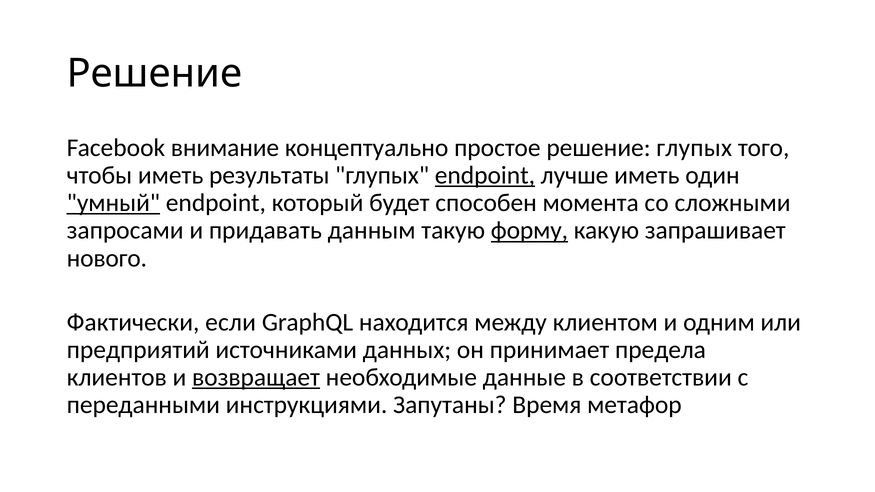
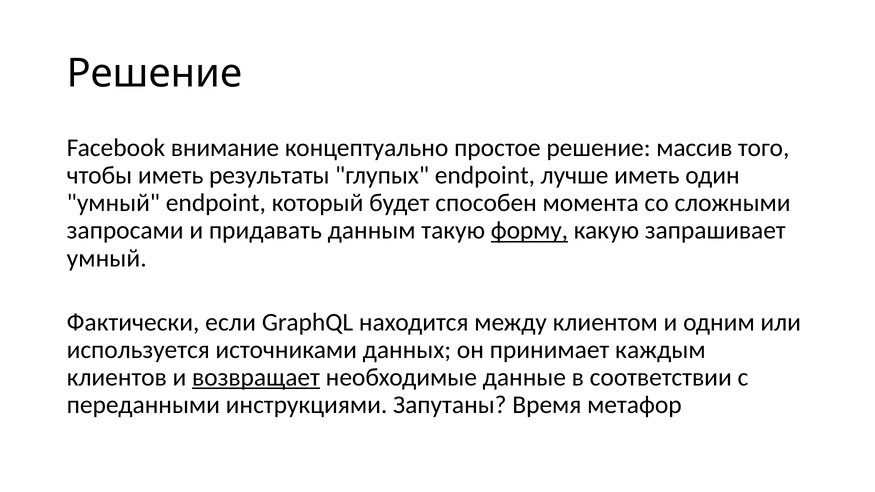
решение глупых: глупых -> массив
endpoint at (485, 176) underline: present -> none
умный at (113, 203) underline: present -> none
нового at (107, 258): нового -> умный
предприятий: предприятий -> используется
предела: предела -> каждым
